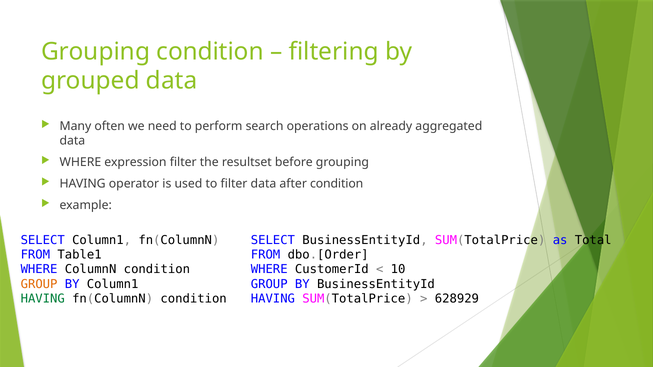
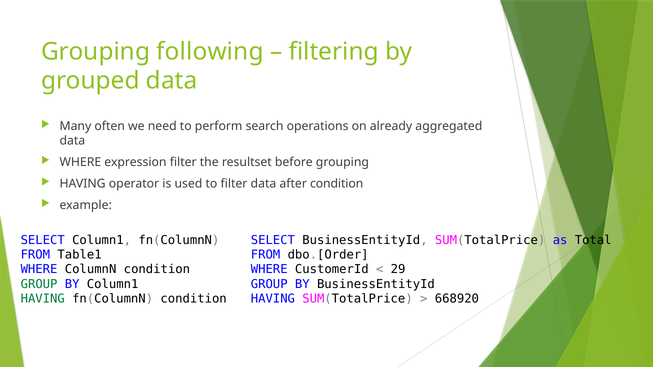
Grouping condition: condition -> following
10: 10 -> 29
GROUP at (39, 284) colour: orange -> green
628929: 628929 -> 668920
